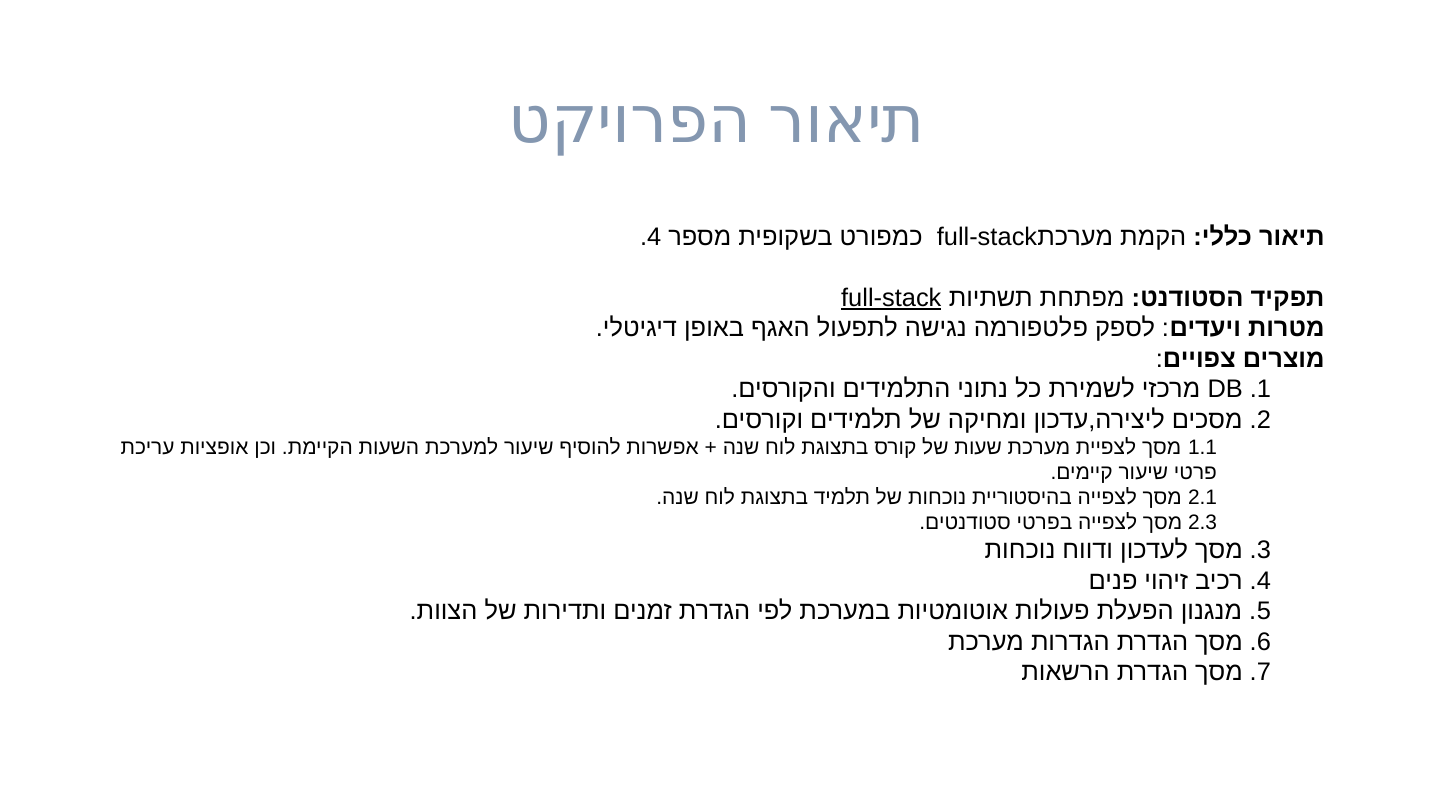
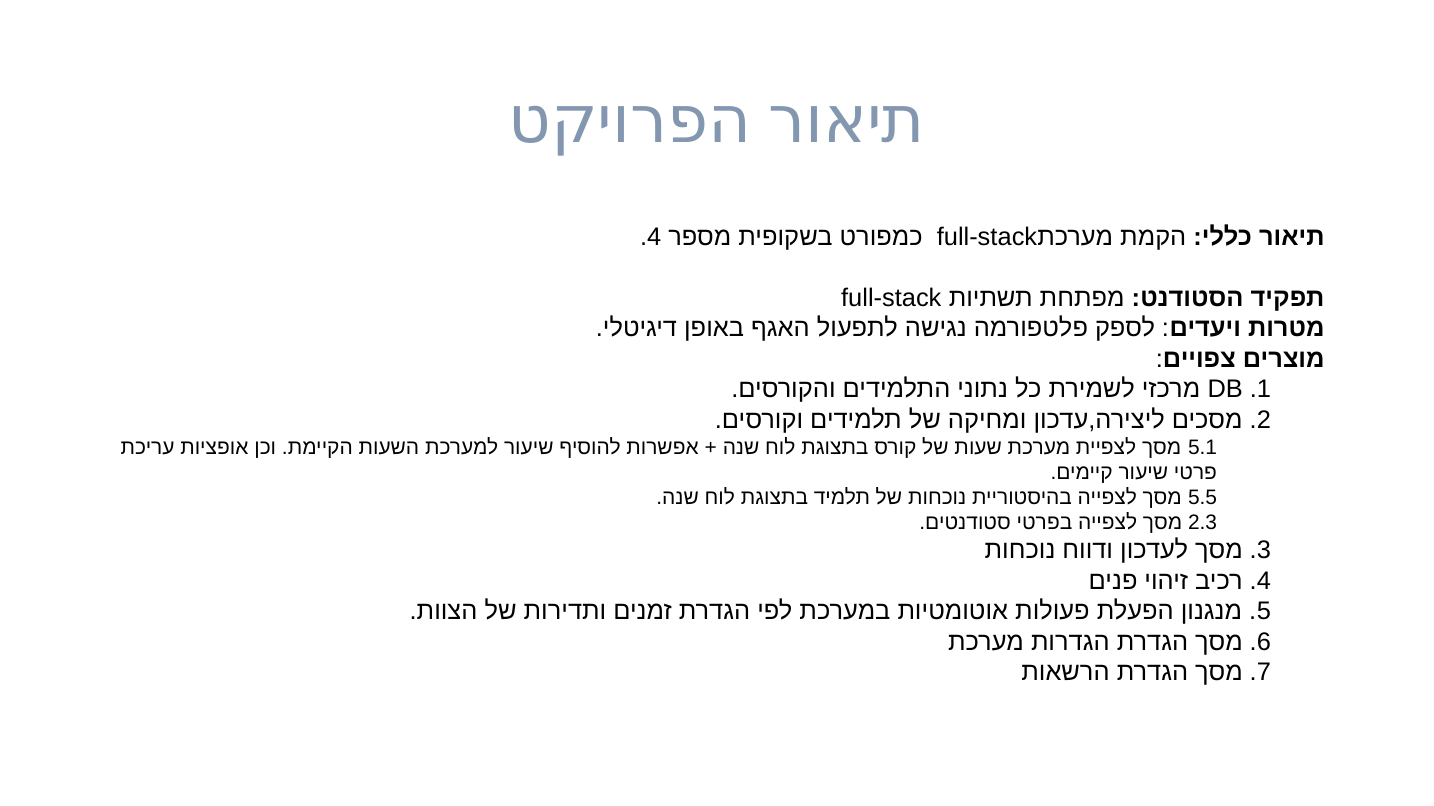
full-stack at (891, 298) underline: present -> none
1.1: 1.1 -> 5.1
2.1: 2.1 -> 5.5
